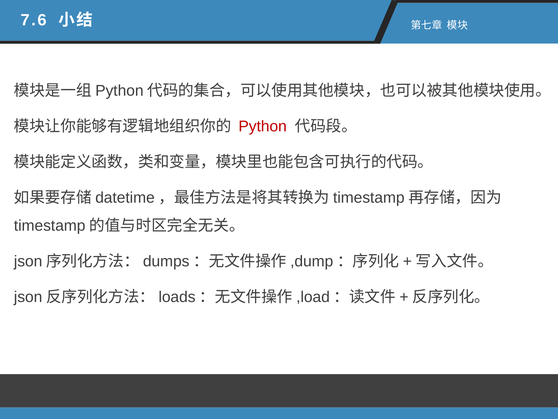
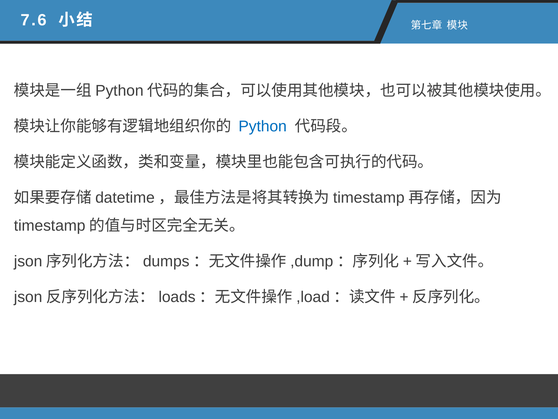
Python colour: red -> blue
